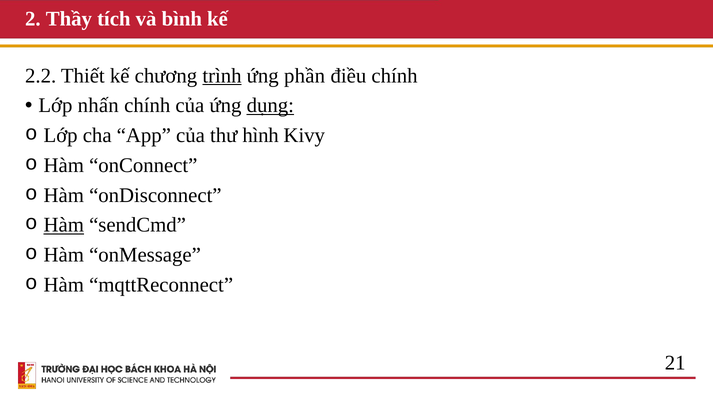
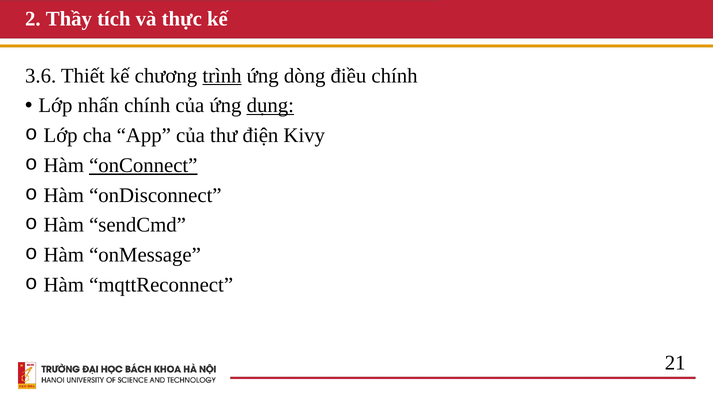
bình: bình -> thực
2.2: 2.2 -> 3.6
phần: phần -> dòng
hình: hình -> điện
onConnect underline: none -> present
Hàm at (64, 225) underline: present -> none
